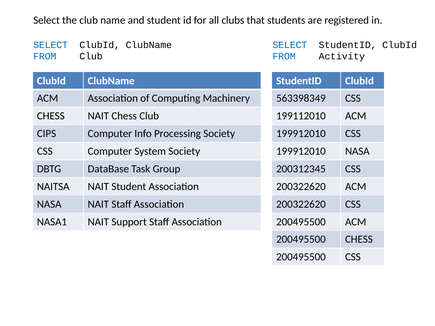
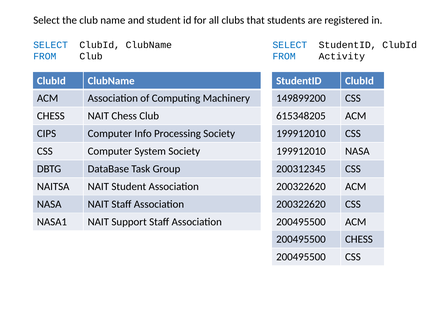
563398349: 563398349 -> 149899200
199112010: 199112010 -> 615348205
